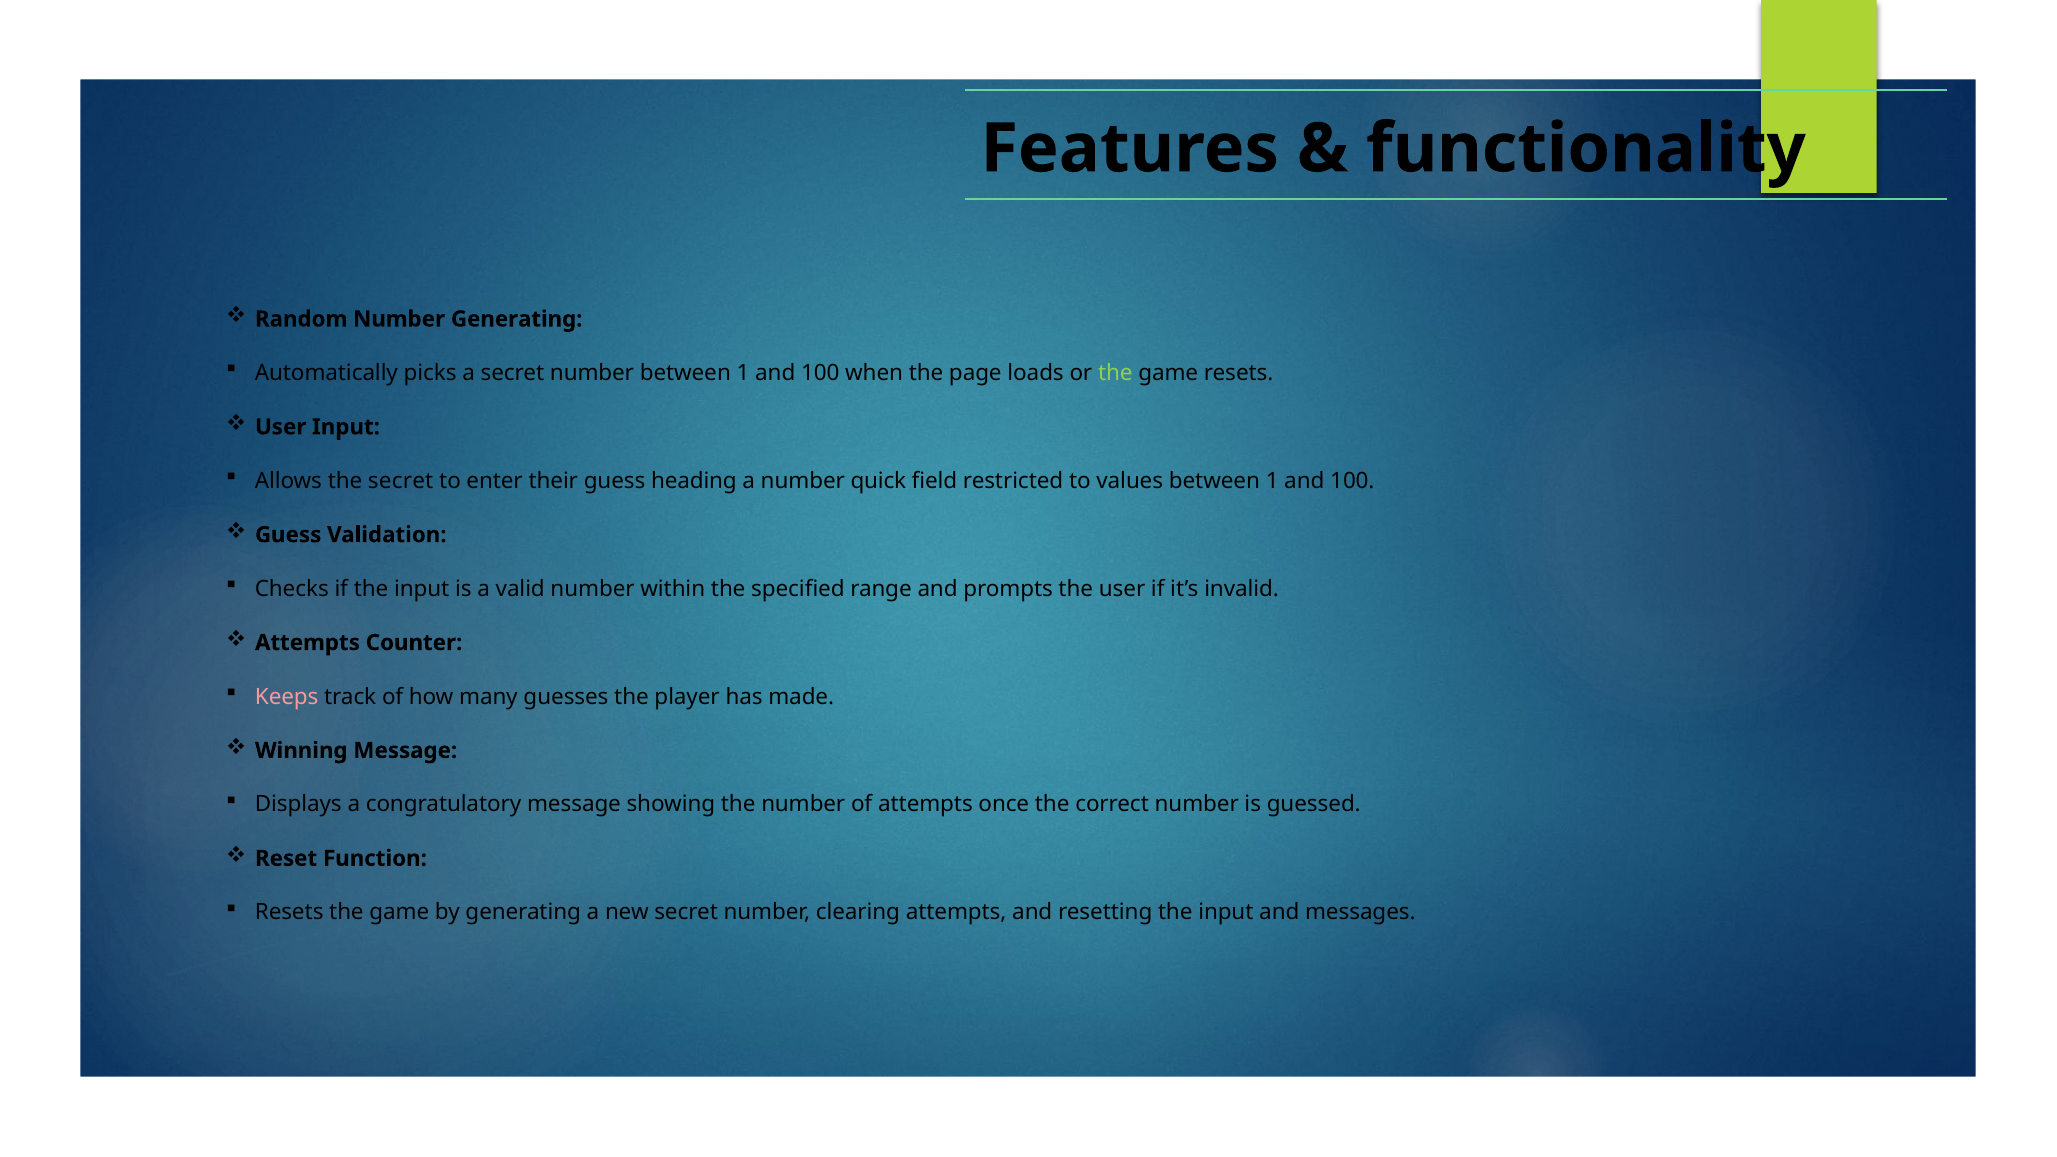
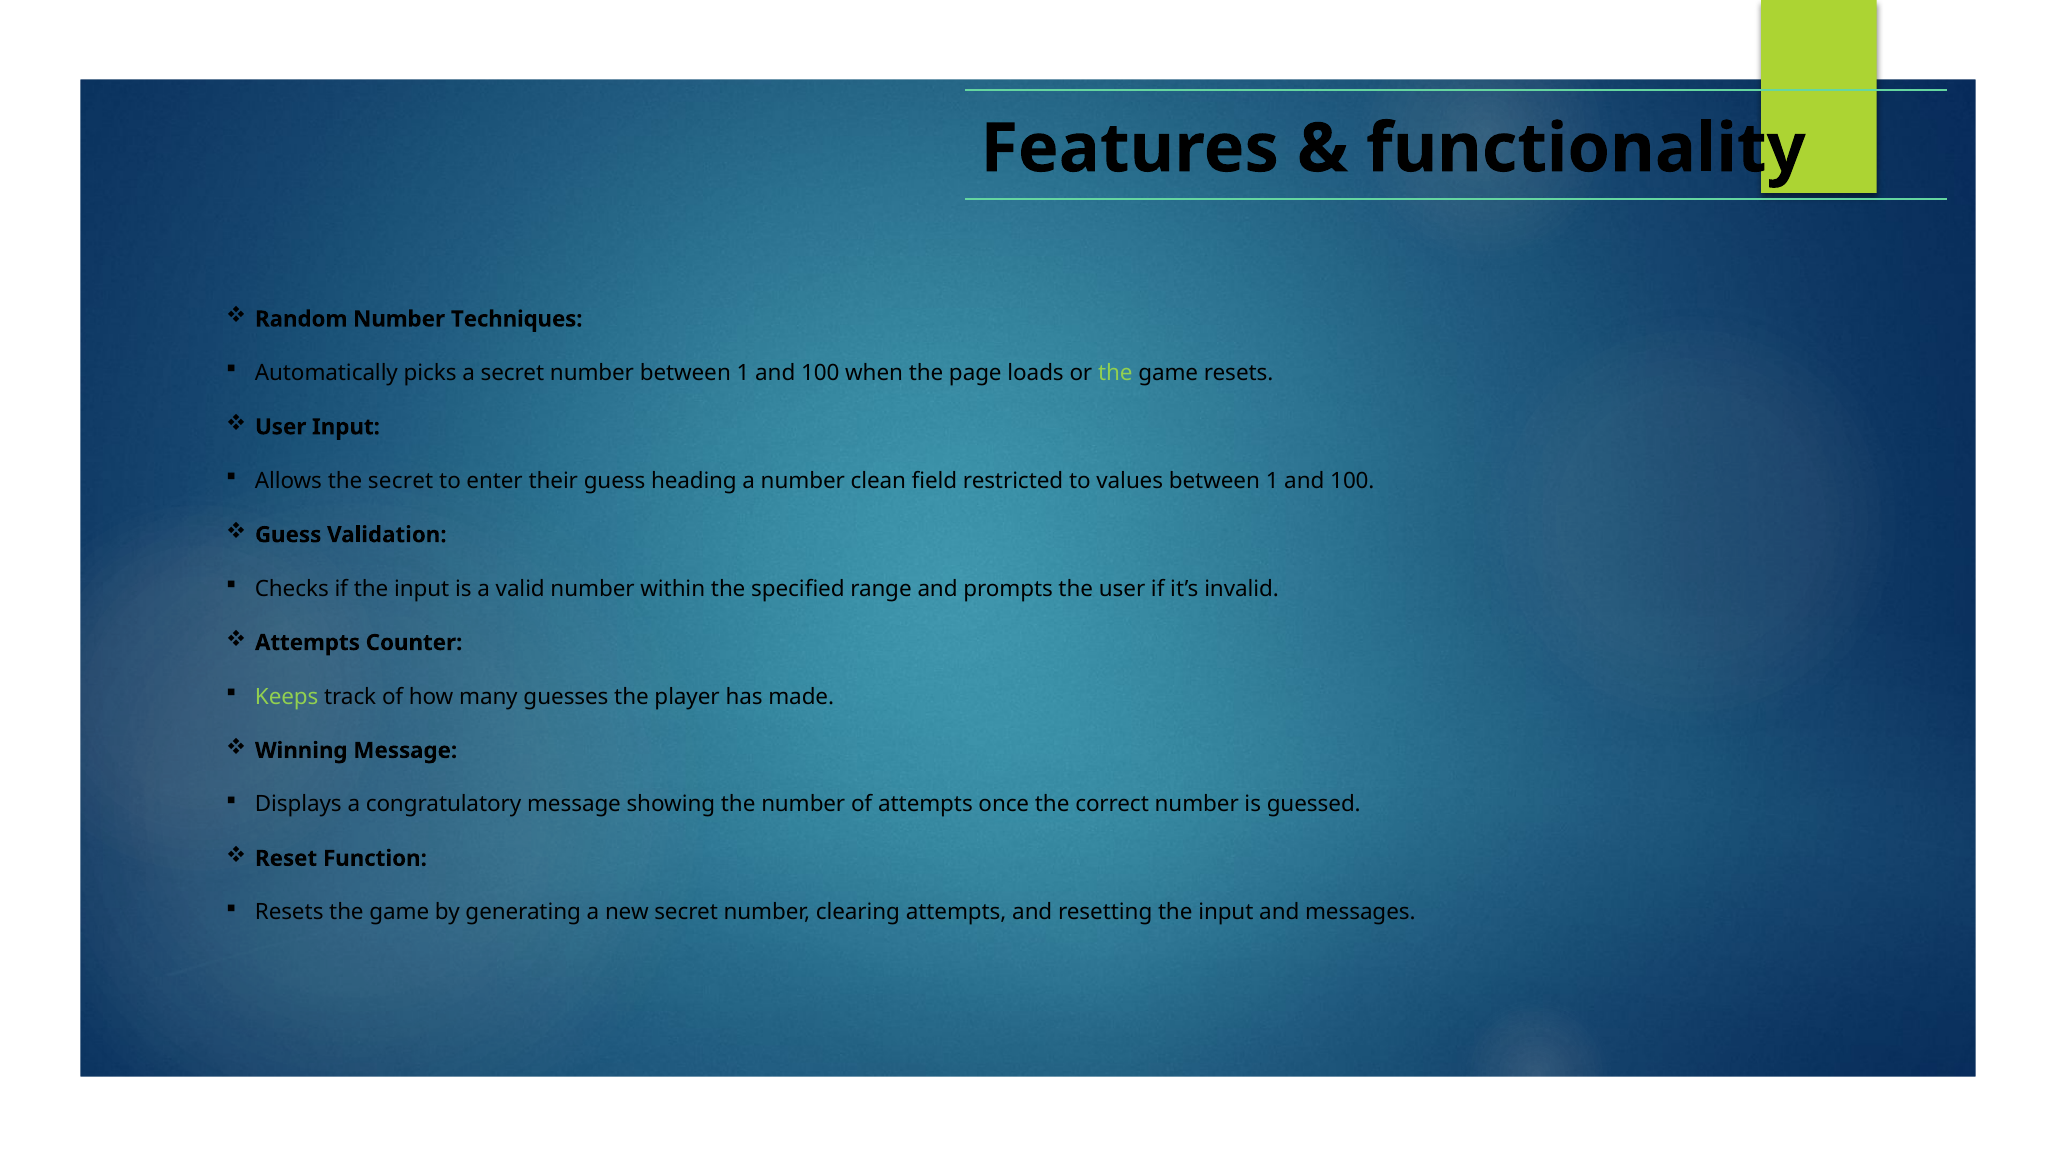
Number Generating: Generating -> Techniques
quick: quick -> clean
Keeps colour: pink -> light green
